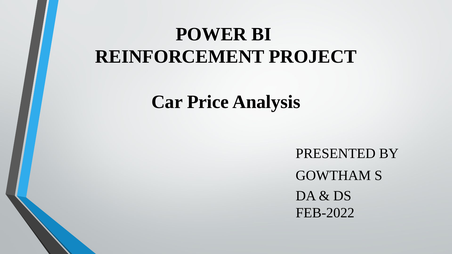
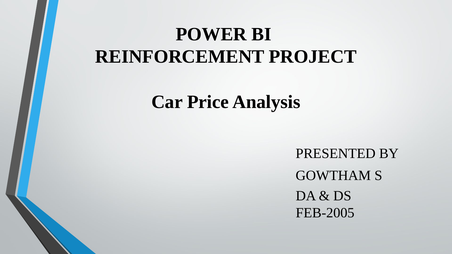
FEB-2022: FEB-2022 -> FEB-2005
